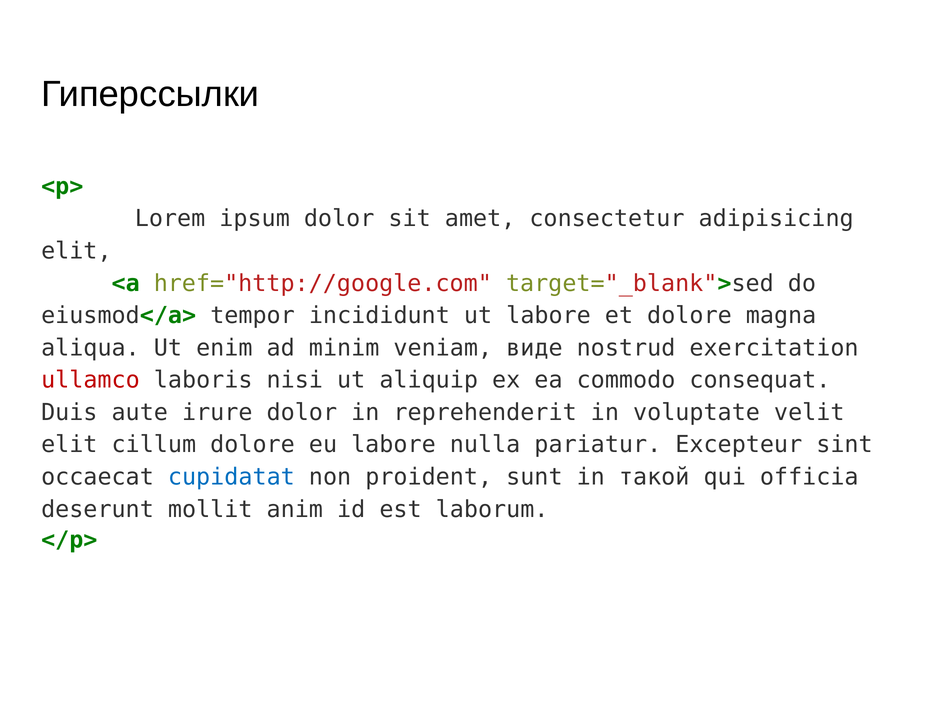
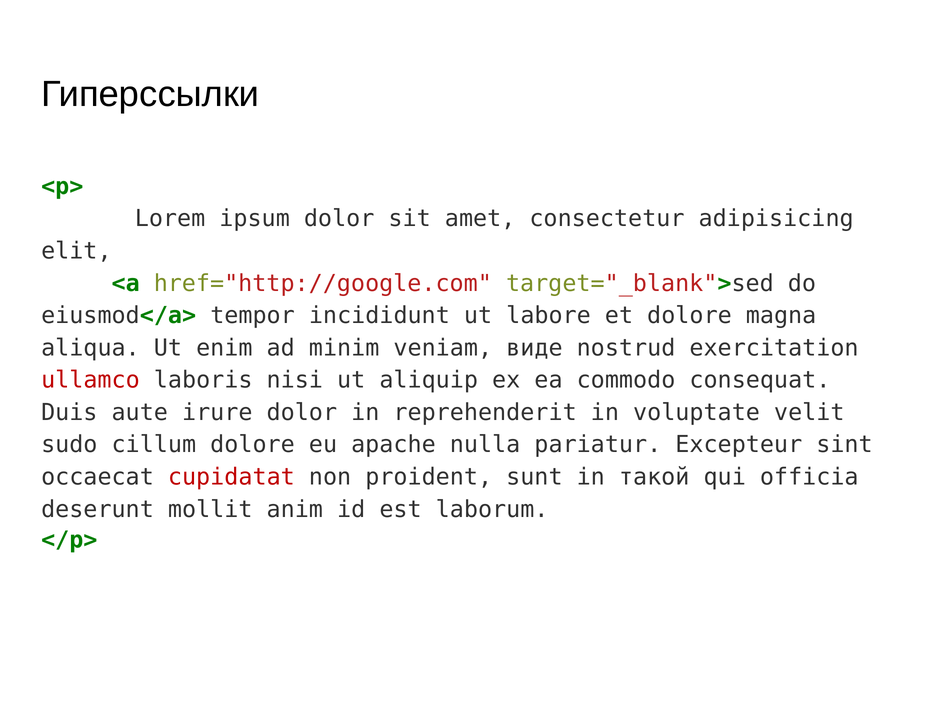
elit at (69, 445): elit -> sudo
eu labore: labore -> apache
cupidatat colour: blue -> red
